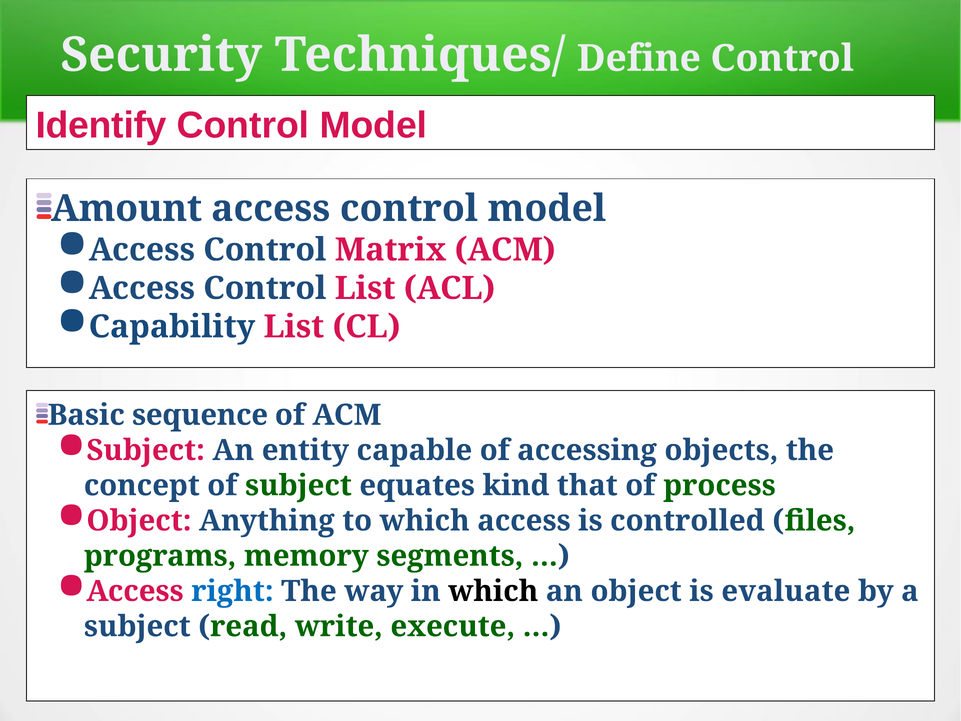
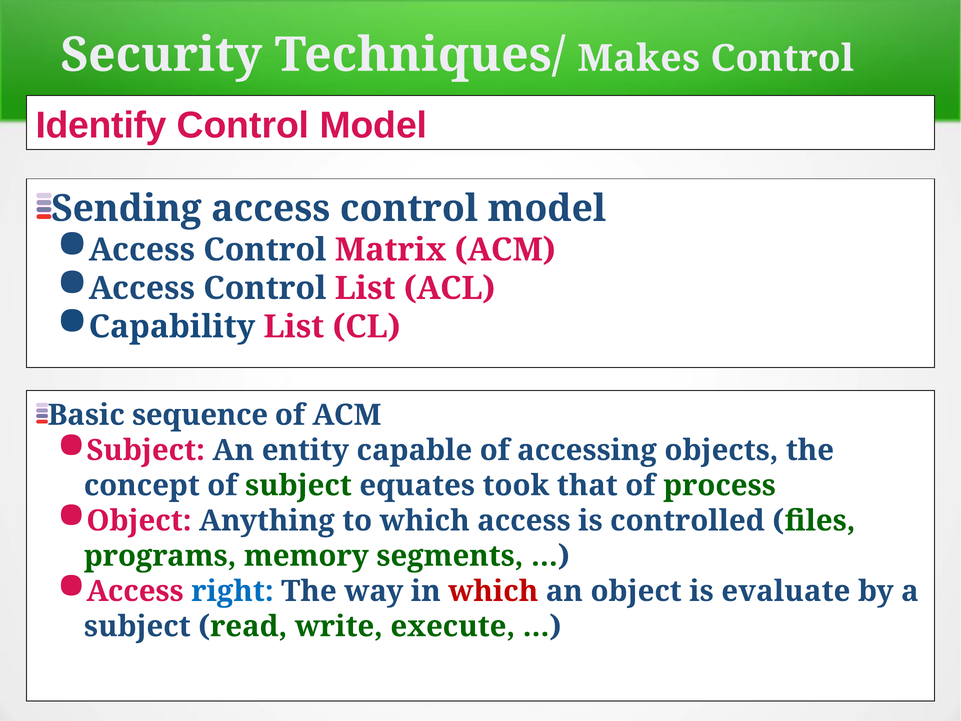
Define: Define -> Makes
Amount: Amount -> Sending
kind: kind -> took
which at (493, 591) colour: black -> red
